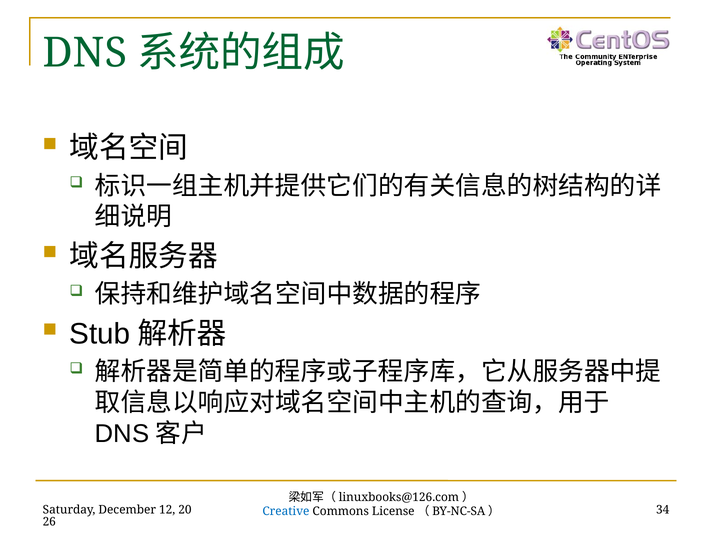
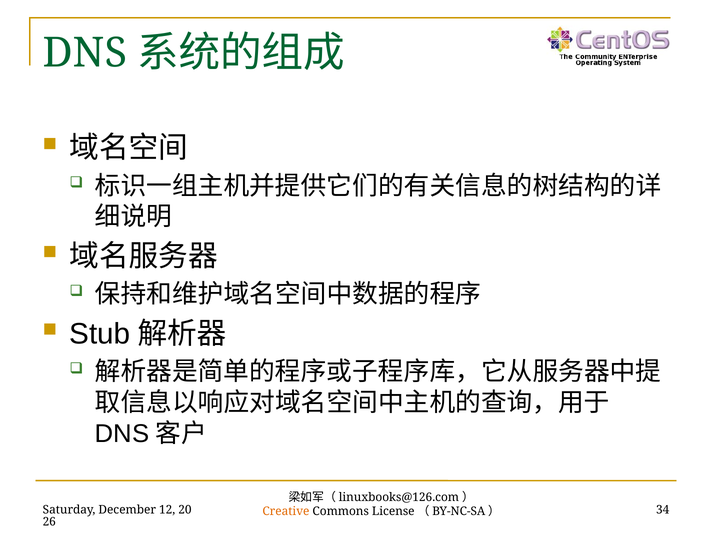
Creative colour: blue -> orange
